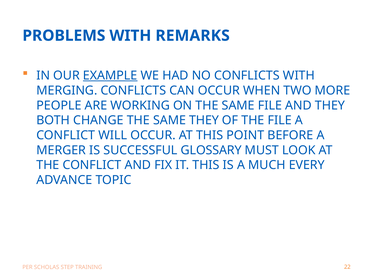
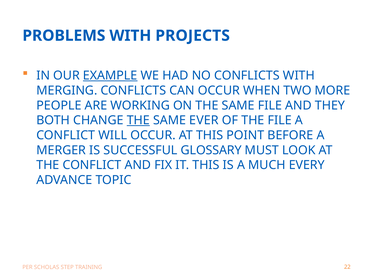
REMARKS: REMARKS -> PROJECTS
THE at (138, 120) underline: none -> present
SAME THEY: THEY -> EVER
